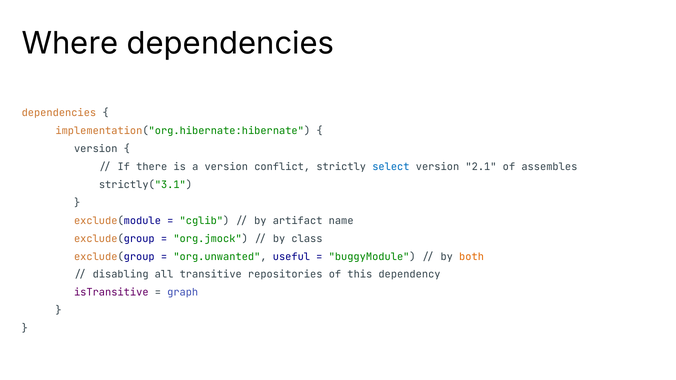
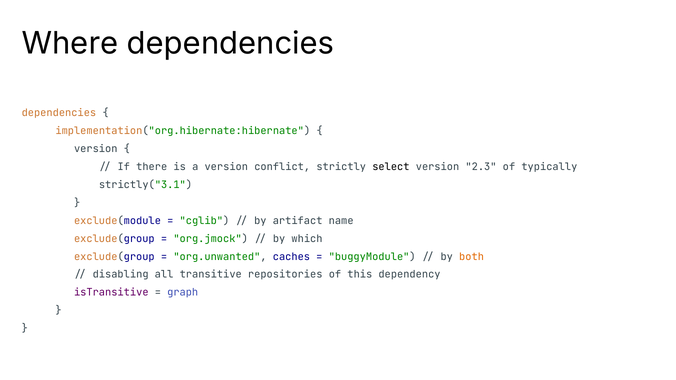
select colour: blue -> black
2.1: 2.1 -> 2.3
assembles: assembles -> typically
class: class -> which
useful: useful -> caches
